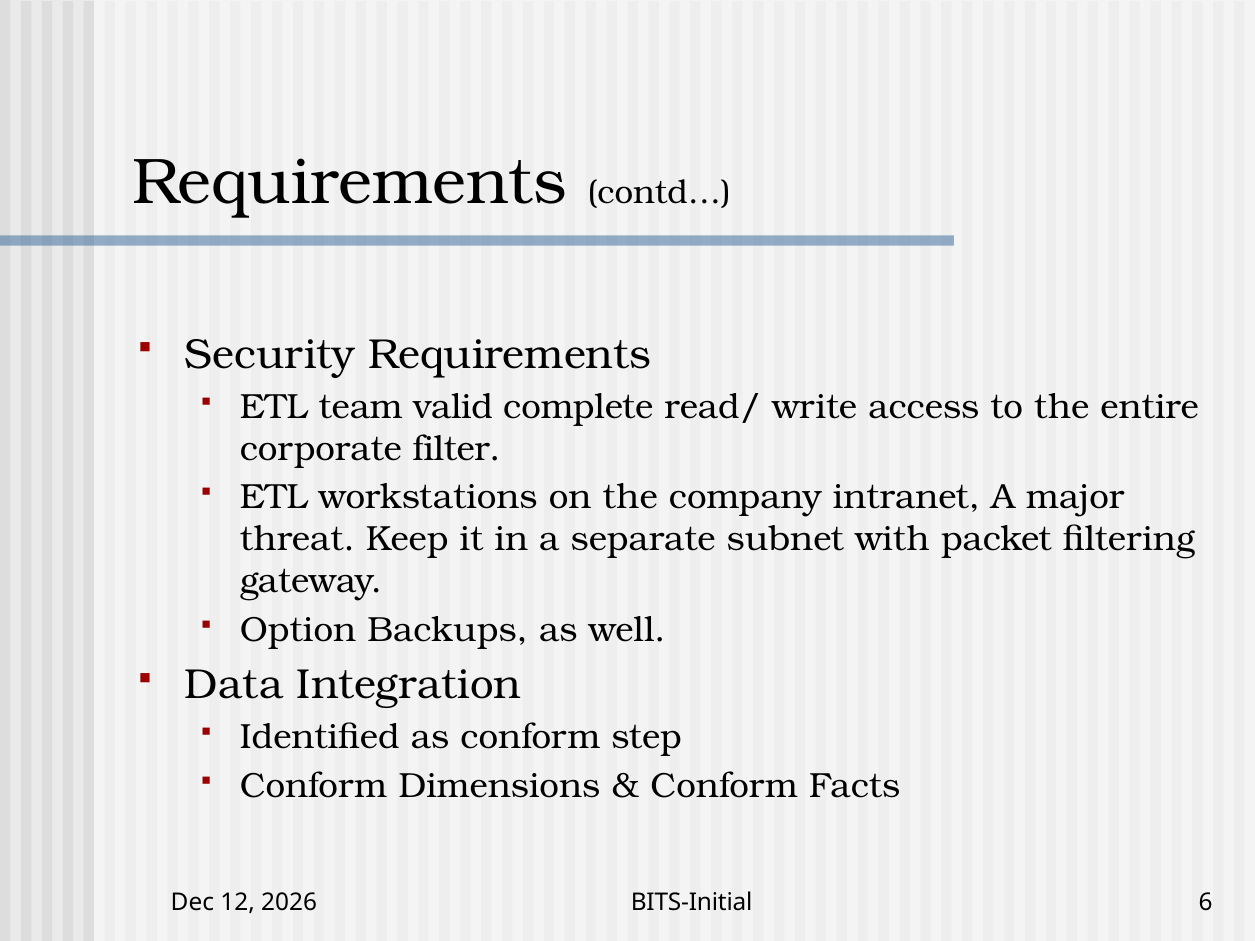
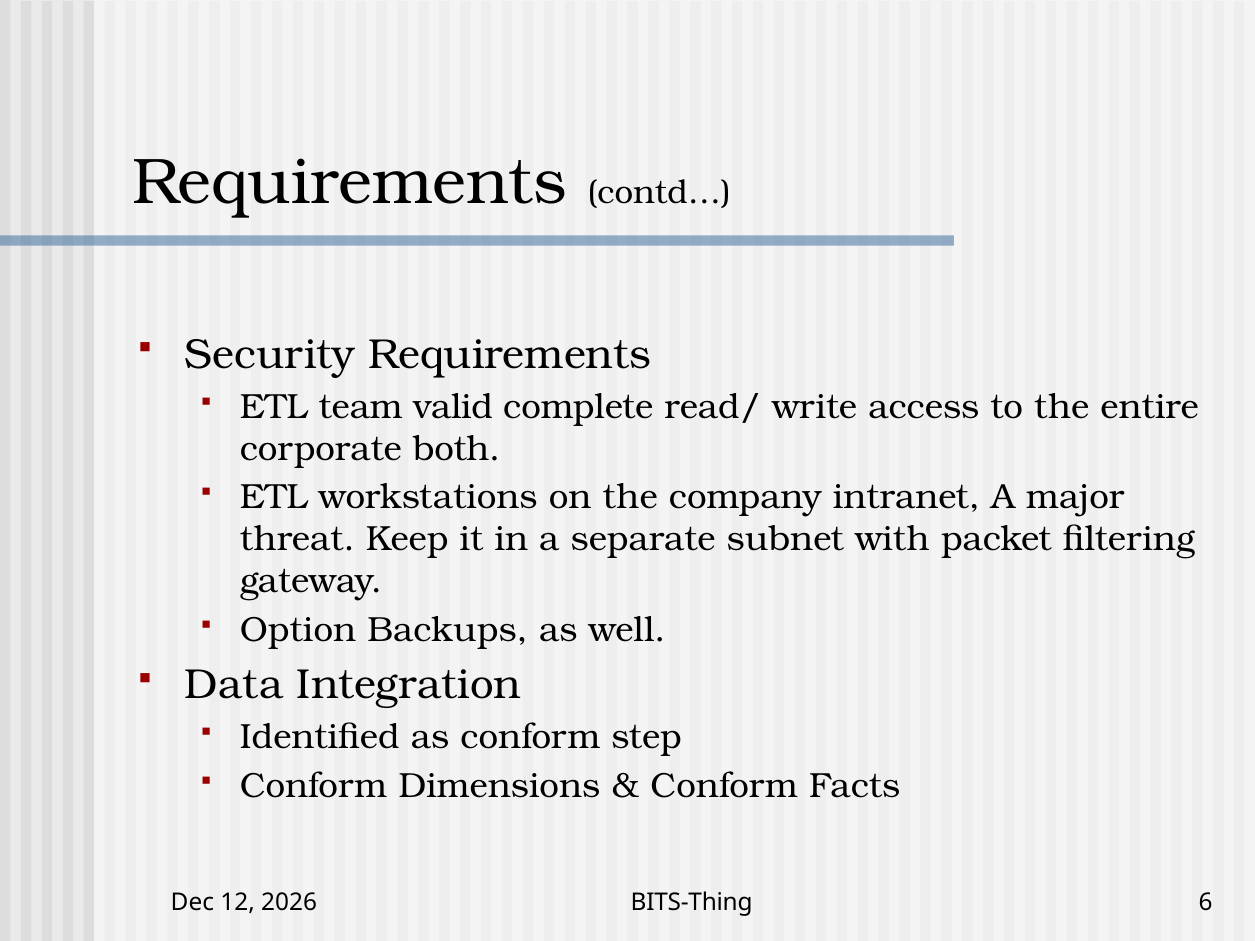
filter: filter -> both
BITS-Initial: BITS-Initial -> BITS-Thing
